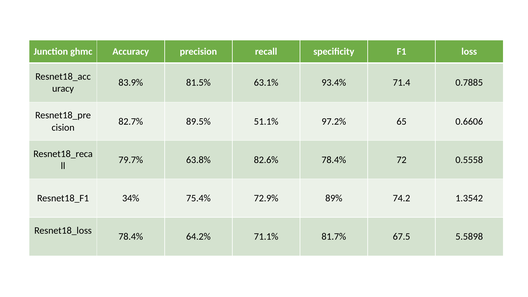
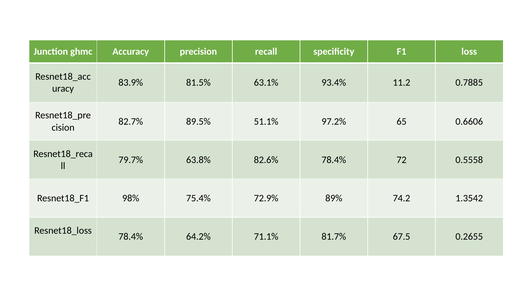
71.4: 71.4 -> 11.2
34%: 34% -> 98%
5.5898: 5.5898 -> 0.2655
